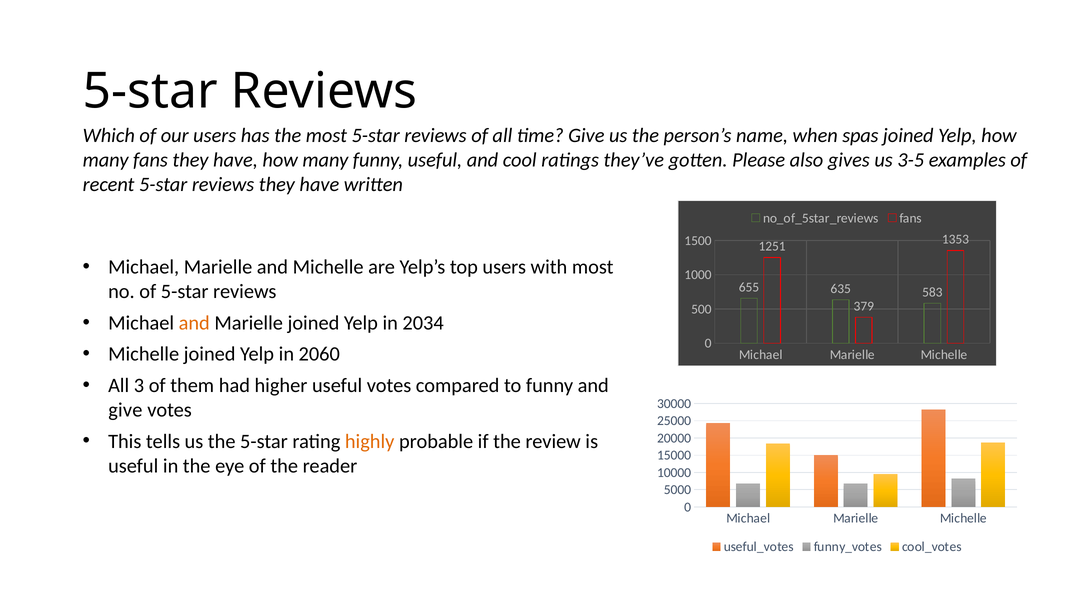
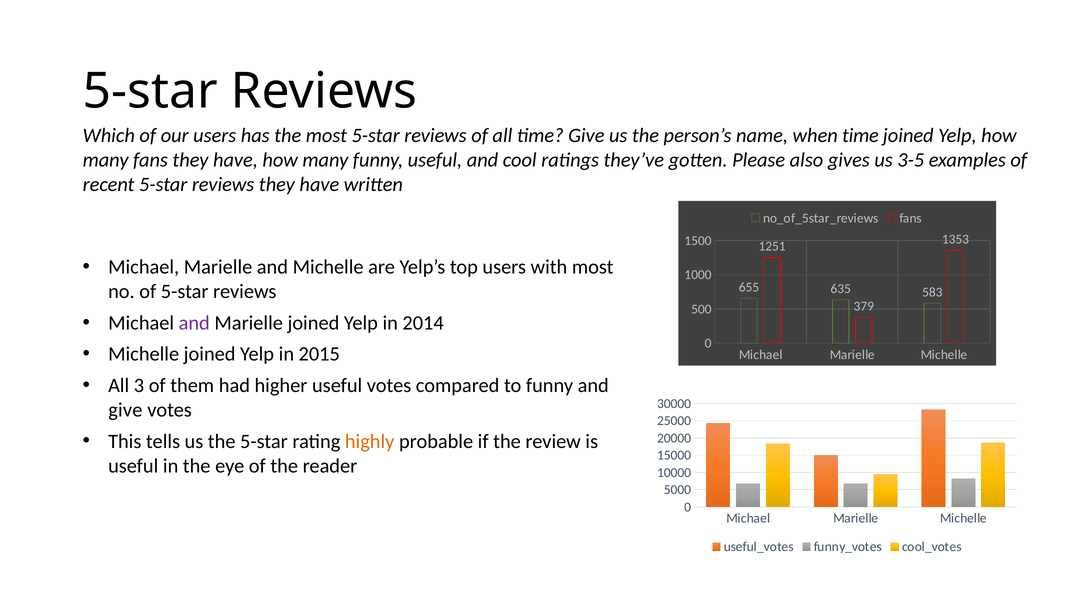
when spas: spas -> time
and at (194, 323) colour: orange -> purple
2034: 2034 -> 2014
2060: 2060 -> 2015
